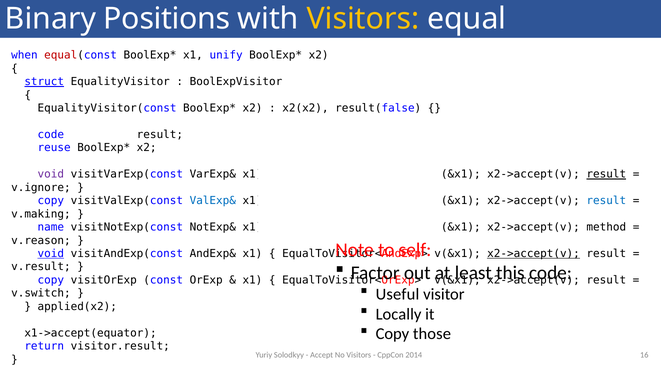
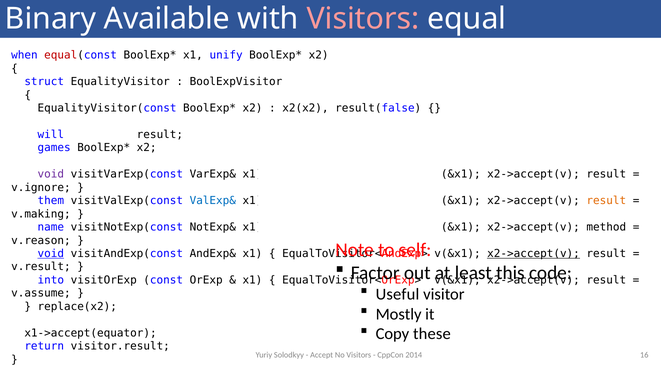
Positions: Positions -> Available
Visitors at (363, 19) colour: yellow -> pink
struct underline: present -> none
code at (51, 135): code -> will
reuse: reuse -> games
result at (606, 174) underline: present -> none
copy at (51, 201): copy -> them
result at (606, 201) colour: blue -> orange
copy at (51, 280): copy -> into
v.switch: v.switch -> v.assume
applied(x2: applied(x2 -> replace(x2
Locally: Locally -> Mostly
those: those -> these
